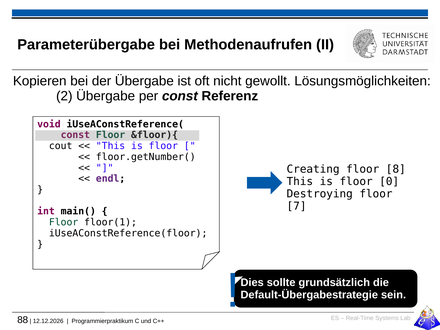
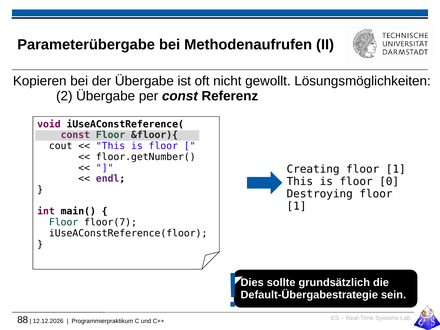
Creating floor 8: 8 -> 1
7 at (297, 206): 7 -> 1
floor(1: floor(1 -> floor(7
